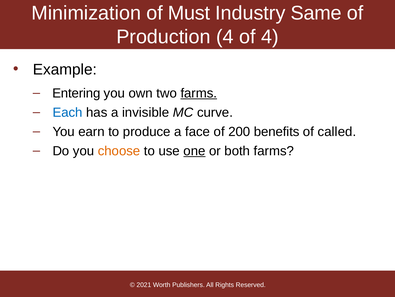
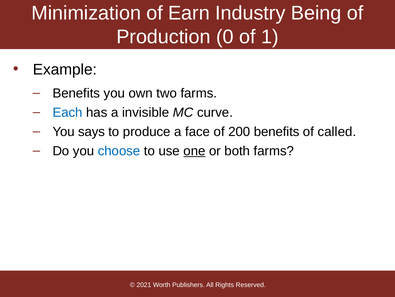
Must: Must -> Earn
Same: Same -> Being
Production 4: 4 -> 0
of 4: 4 -> 1
Entering at (76, 93): Entering -> Benefits
farms at (199, 93) underline: present -> none
earn: earn -> says
choose colour: orange -> blue
